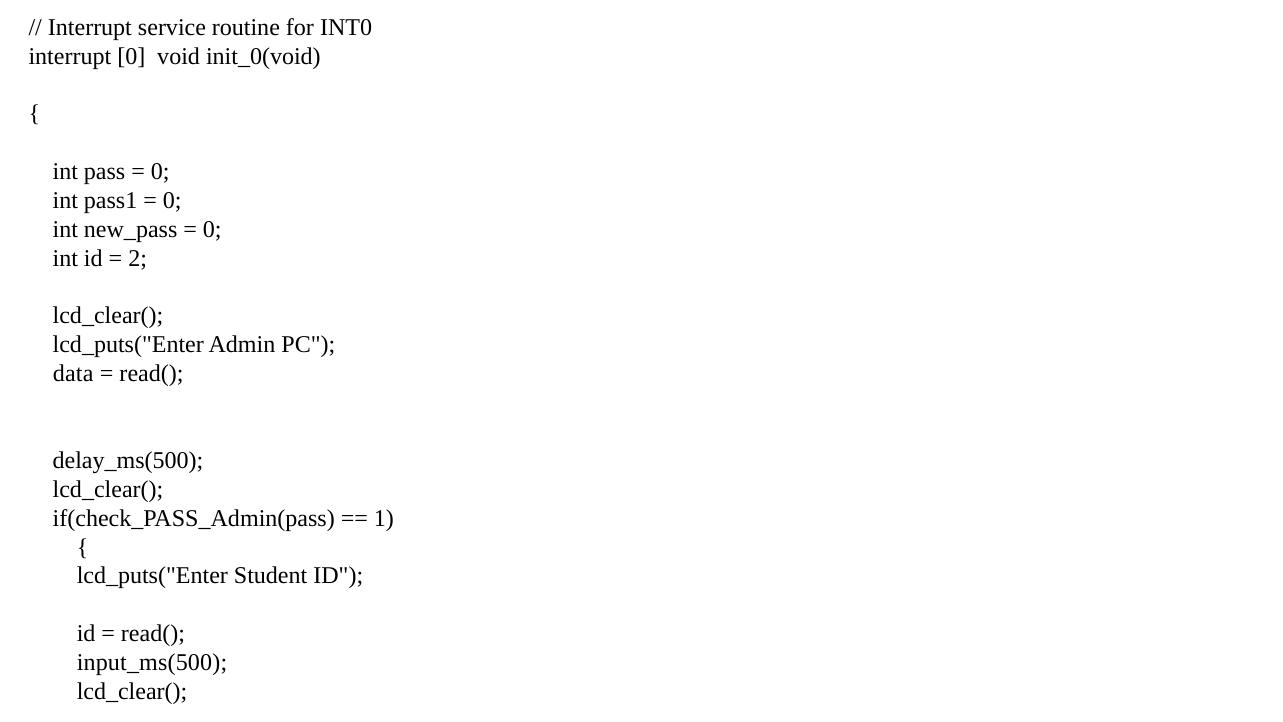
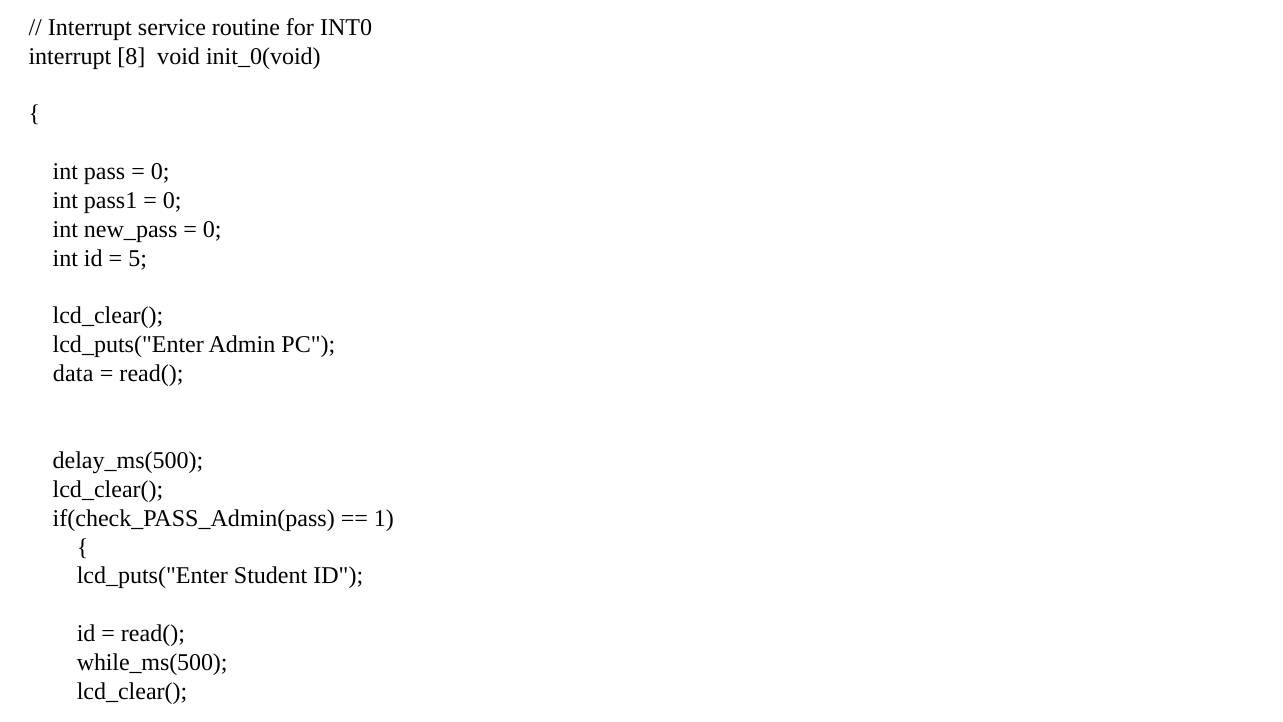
interrupt 0: 0 -> 8
2: 2 -> 5
input_ms(500: input_ms(500 -> while_ms(500
